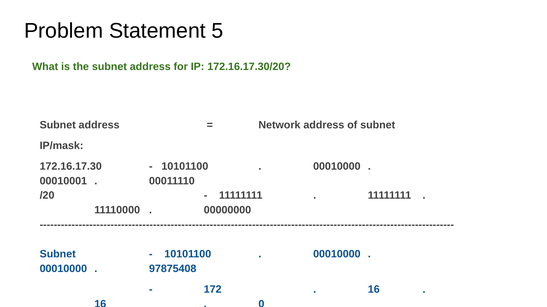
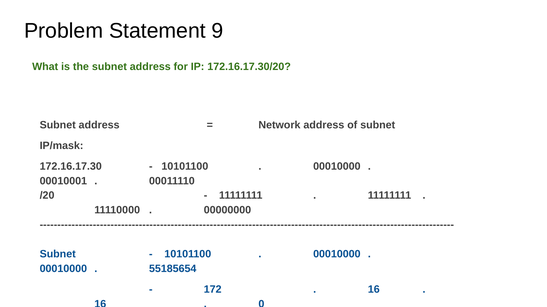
5: 5 -> 9
97875408: 97875408 -> 55185654
